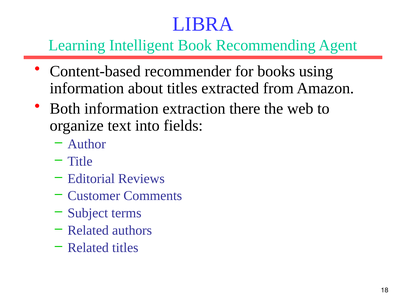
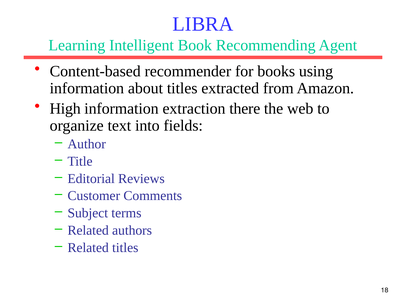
Both: Both -> High
